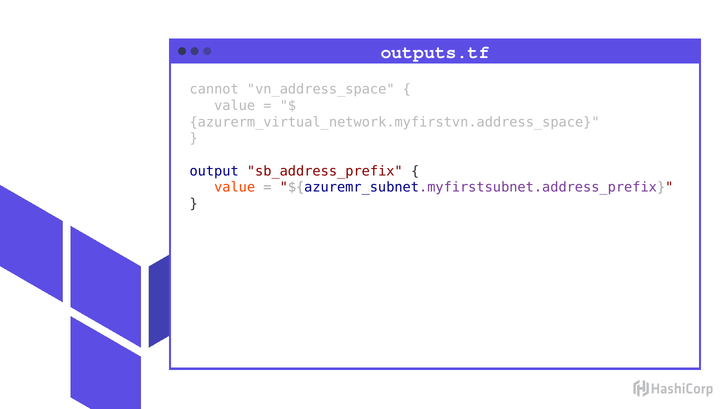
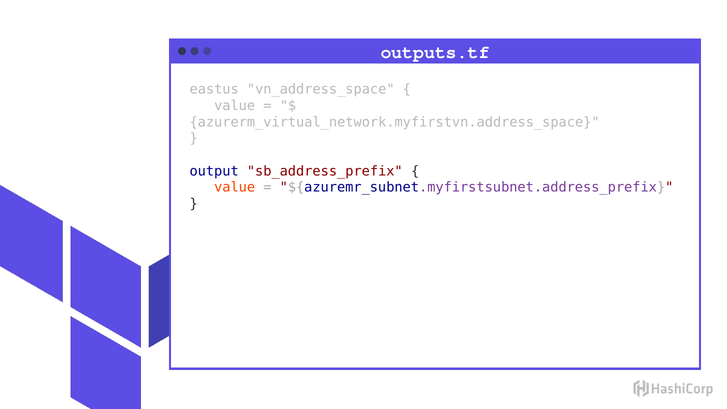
cannot: cannot -> eastus
